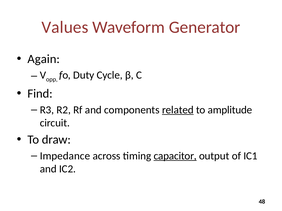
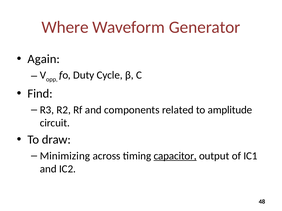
Values: Values -> Where
related underline: present -> none
Impedance: Impedance -> Minimizing
